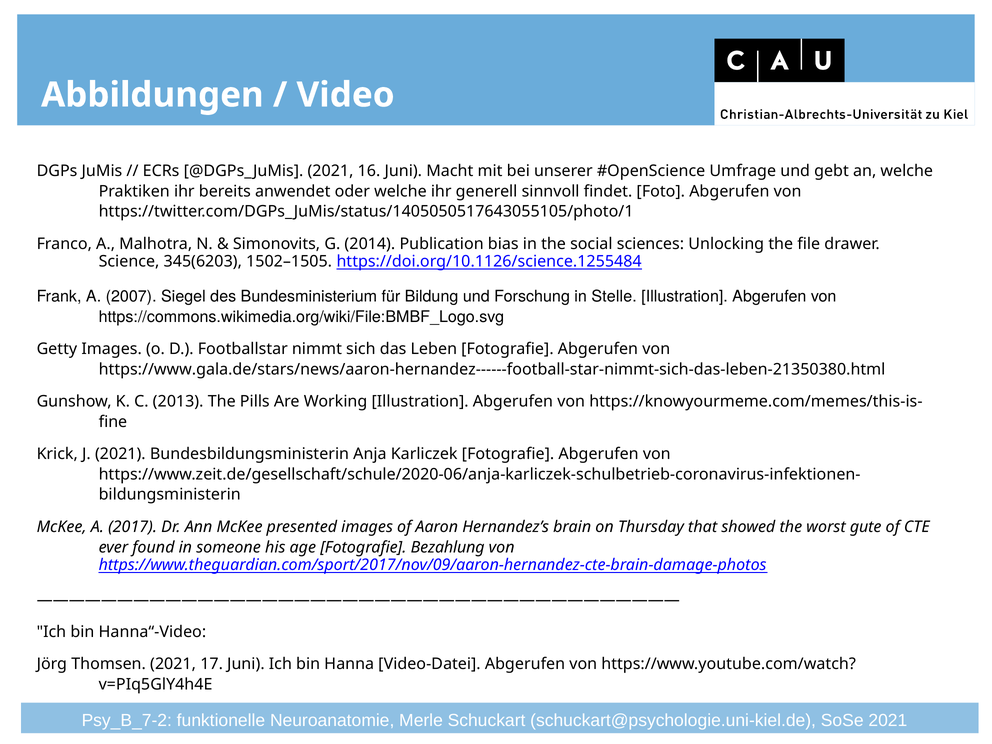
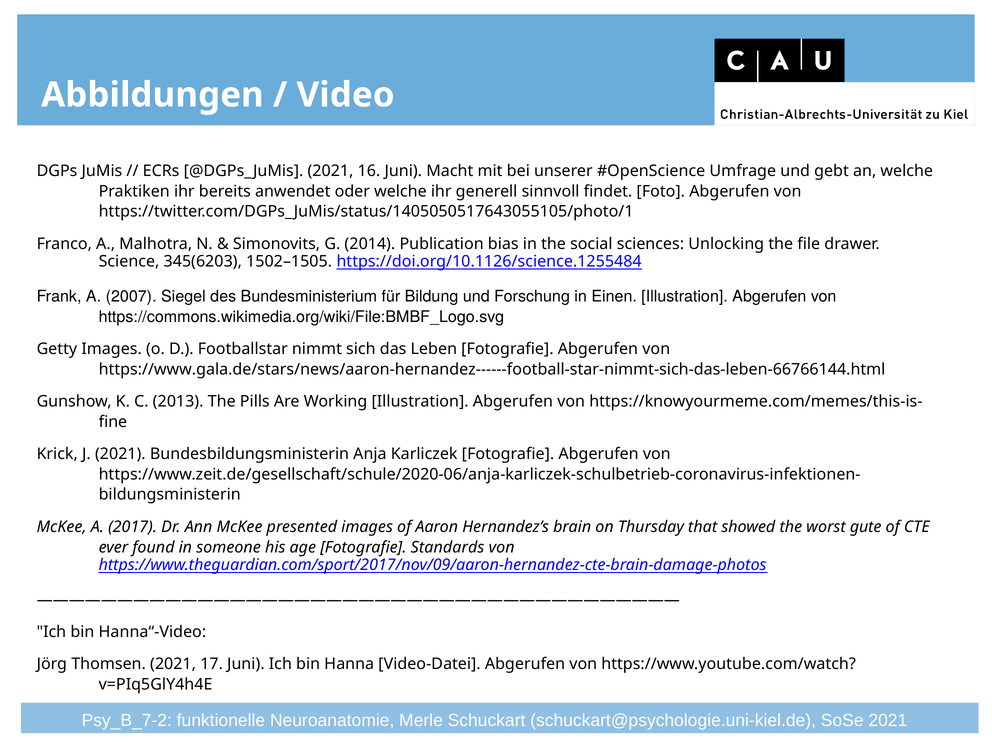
Stelle: Stelle -> Einen
https://www.gala.de/stars/news/aaron-hernandez------football-star-nimmt-sich-das-leben-21350380.html: https://www.gala.de/stars/news/aaron-hernandez------football-star-nimmt-sich-das-leben-21350380.html -> https://www.gala.de/stars/news/aaron-hernandez------football-star-nimmt-sich-das-leben-66766144.html
Bezahlung: Bezahlung -> Standards
